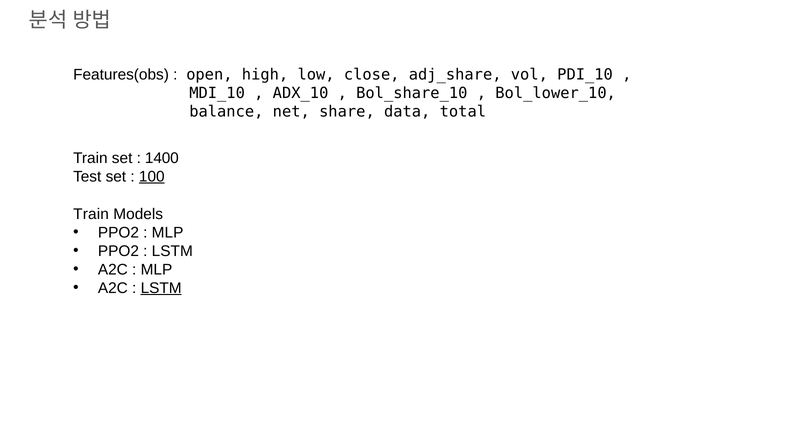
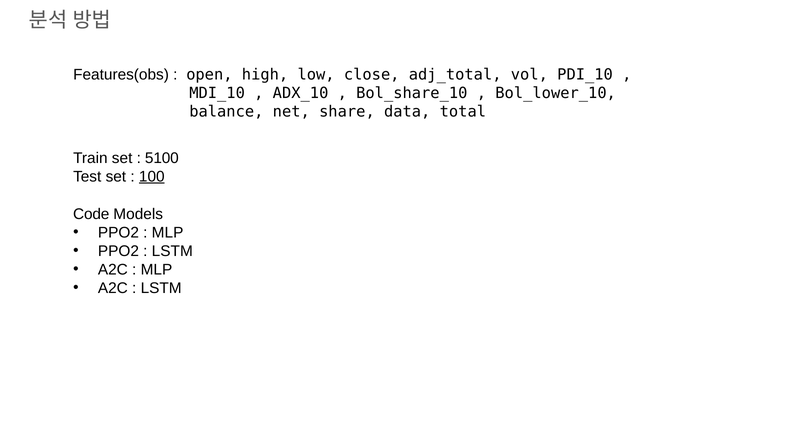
adj_share: adj_share -> adj_total
1400: 1400 -> 5100
Train at (91, 214): Train -> Code
LSTM at (161, 288) underline: present -> none
